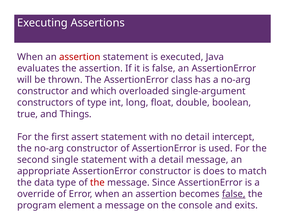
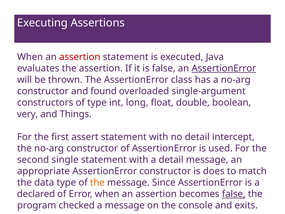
AssertionError at (224, 68) underline: none -> present
which: which -> found
true: true -> very
the at (97, 182) colour: red -> orange
override: override -> declared
element: element -> checked
